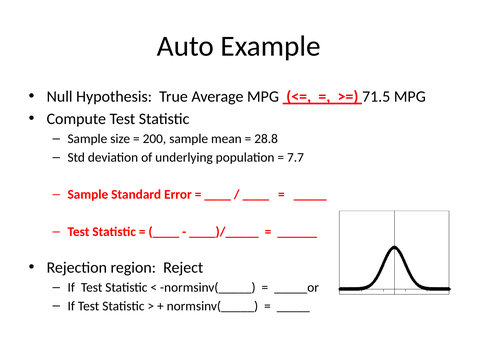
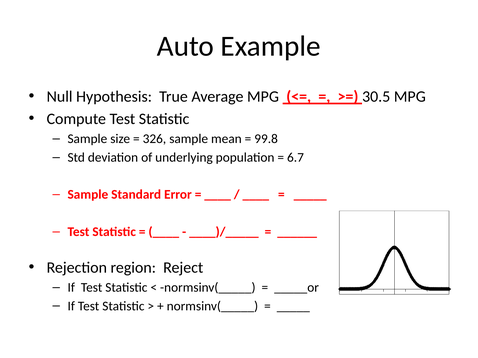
71.5: 71.5 -> 30.5
200: 200 -> 326
28.8: 28.8 -> 99.8
7.7: 7.7 -> 6.7
